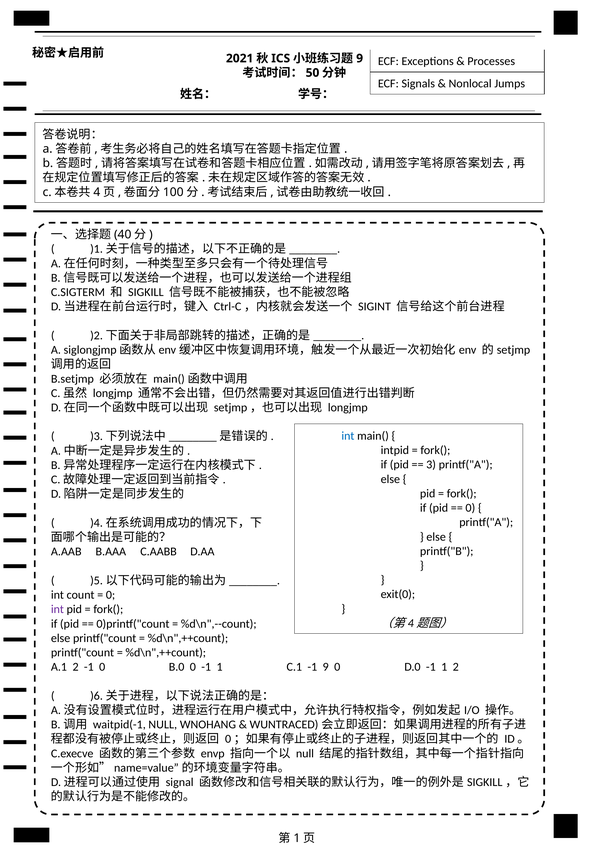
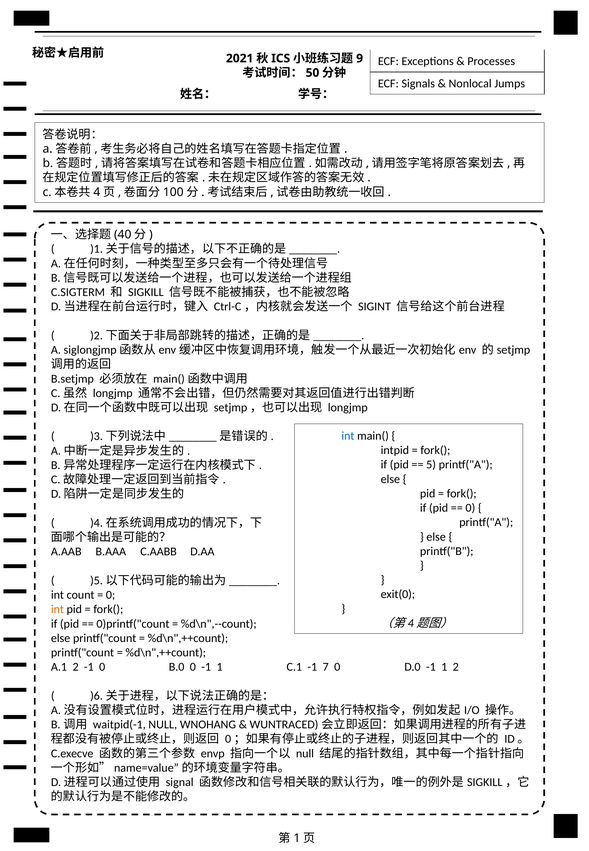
3: 3 -> 5
int at (57, 609) colour: purple -> orange
-1 9: 9 -> 7
